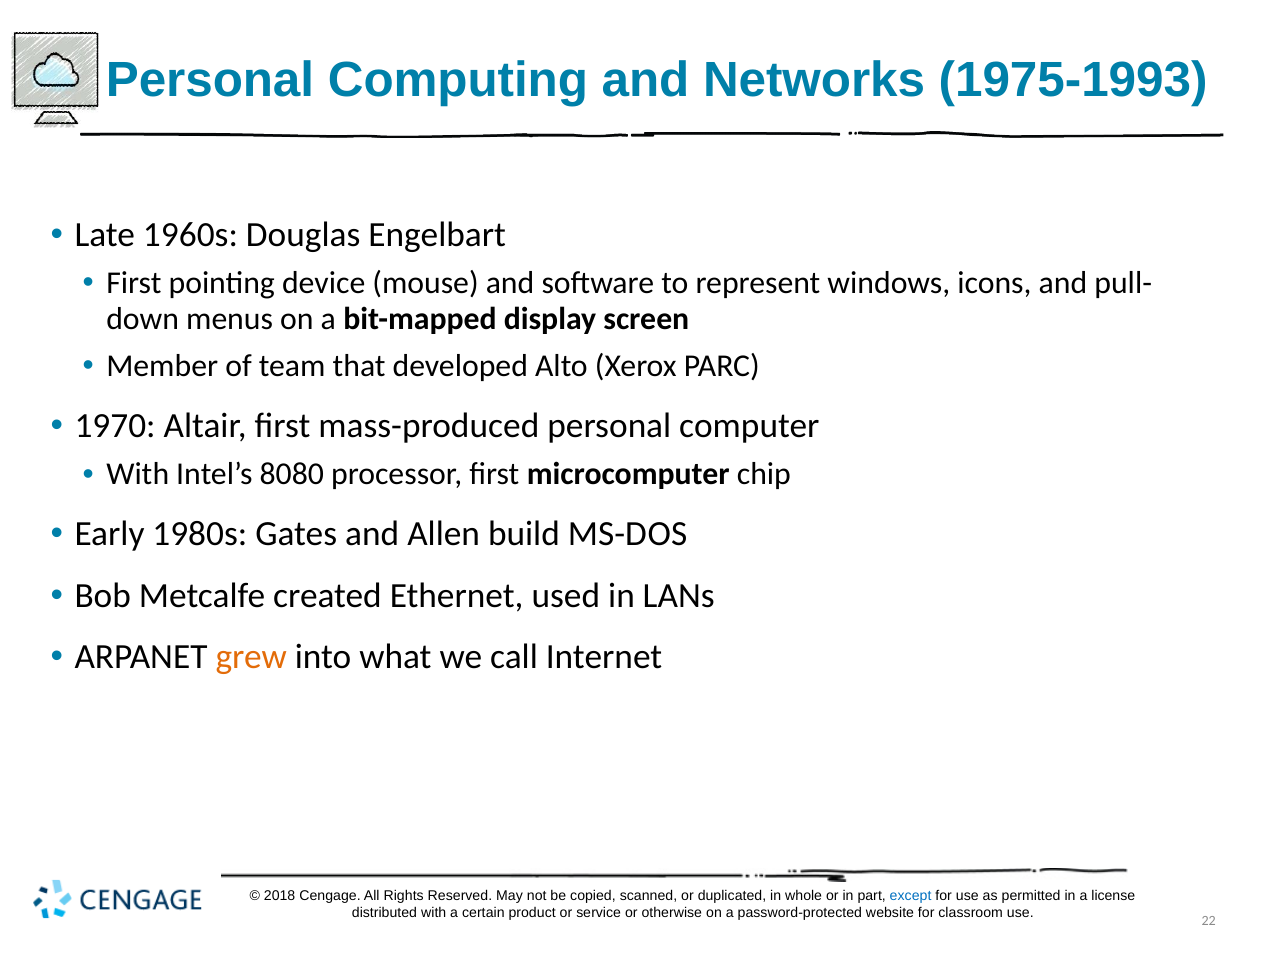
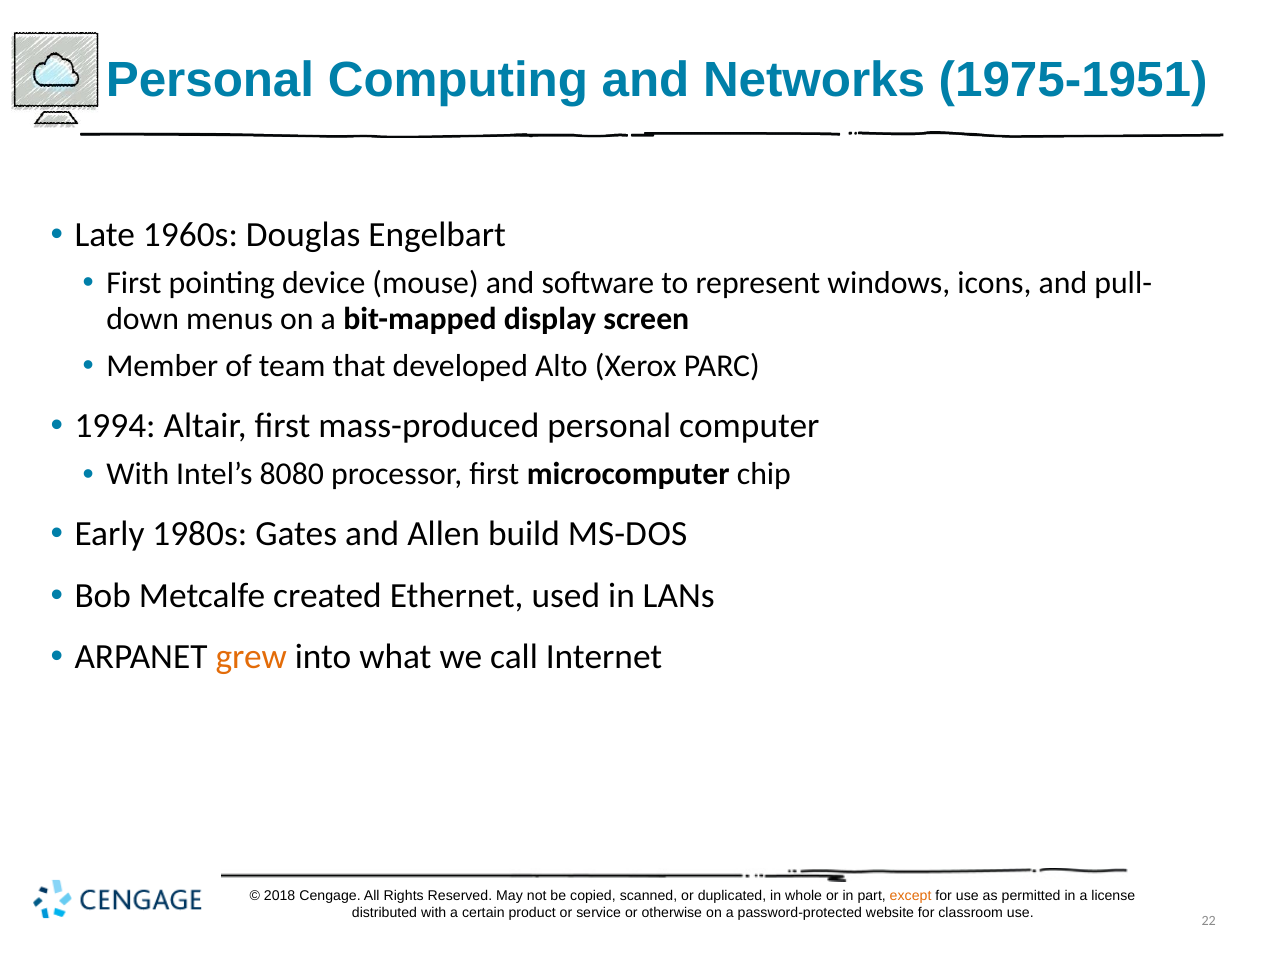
1975-1993: 1975-1993 -> 1975-1951
1970: 1970 -> 1994
except colour: blue -> orange
